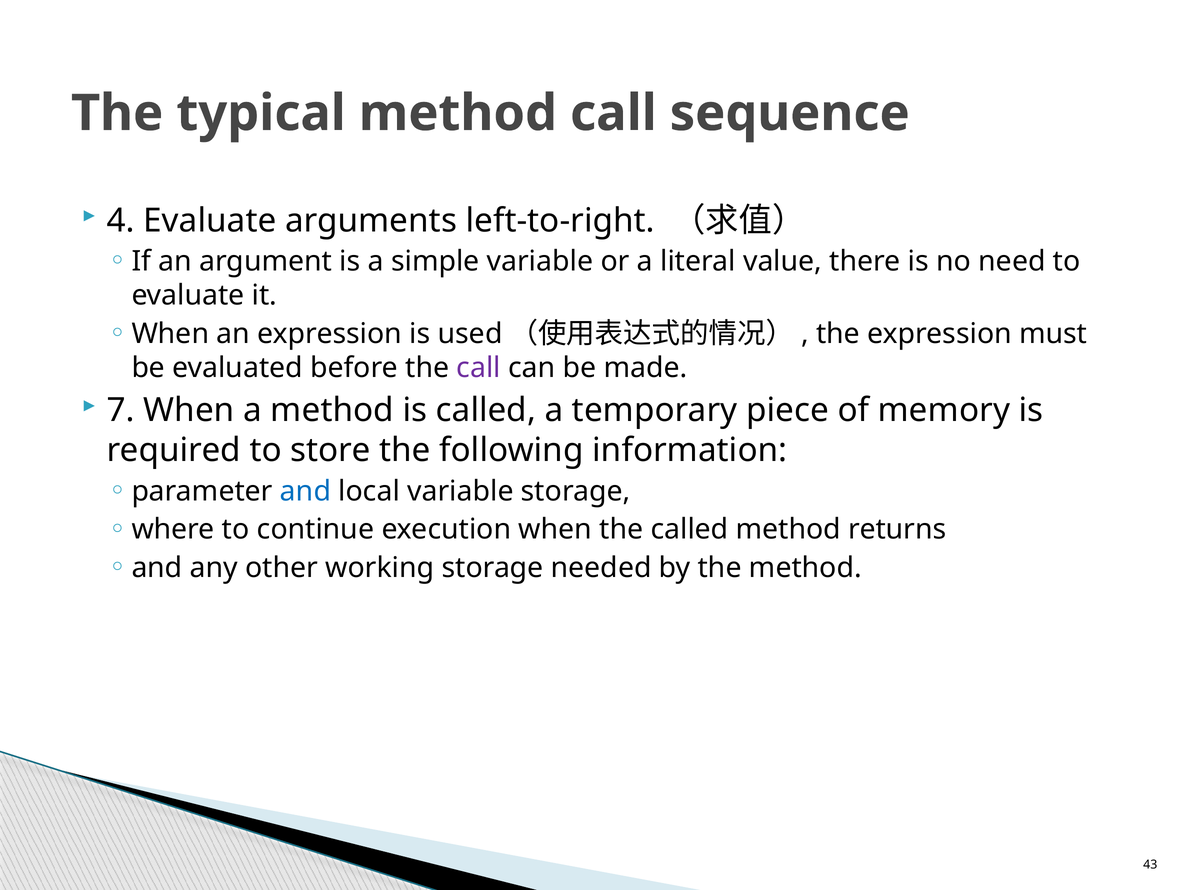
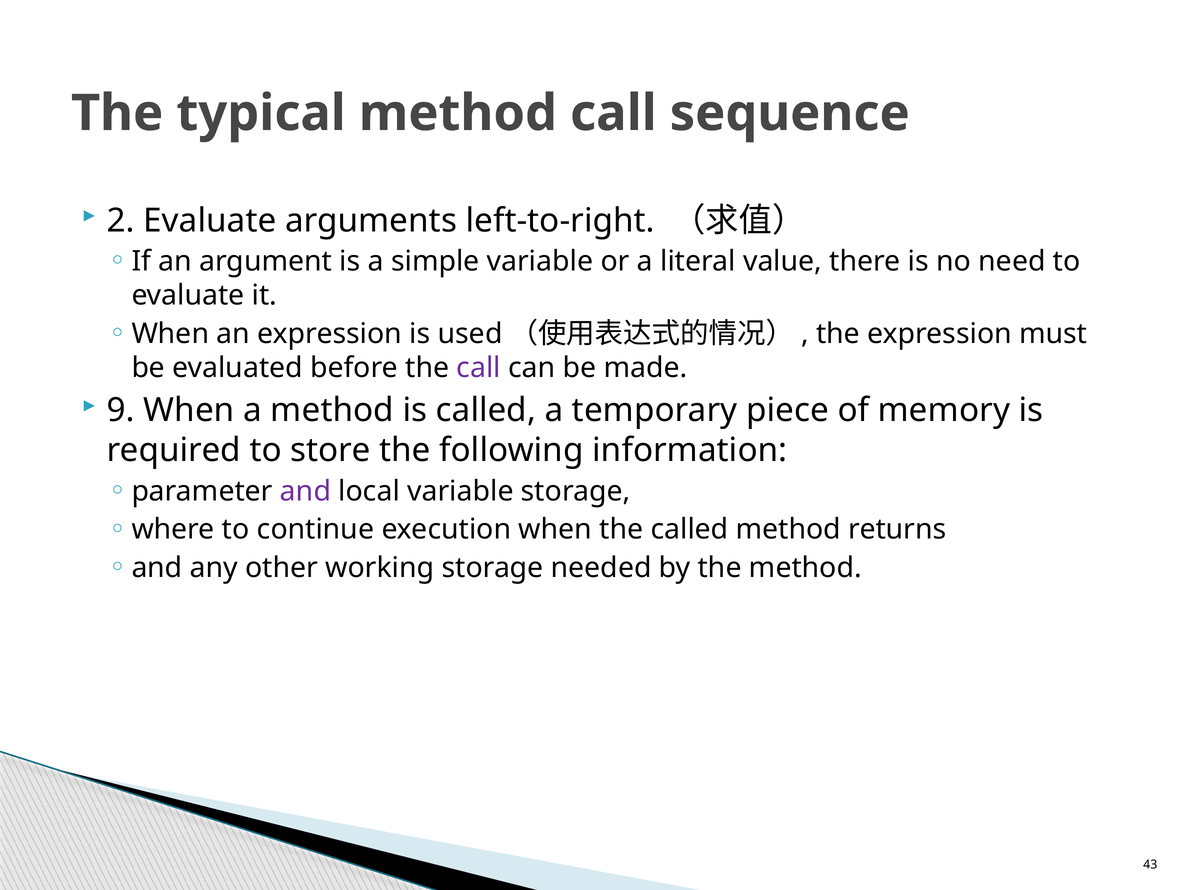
4: 4 -> 2
7: 7 -> 9
and at (306, 491) colour: blue -> purple
